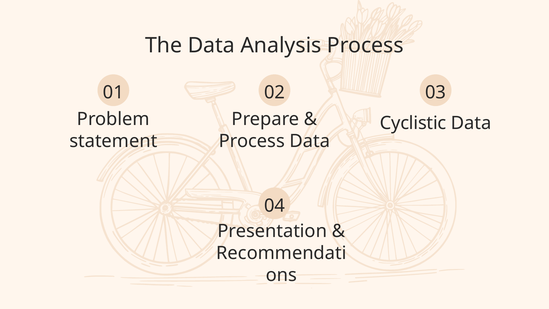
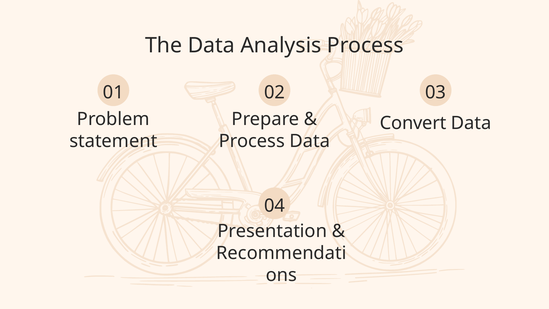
Cyclistic: Cyclistic -> Convert
